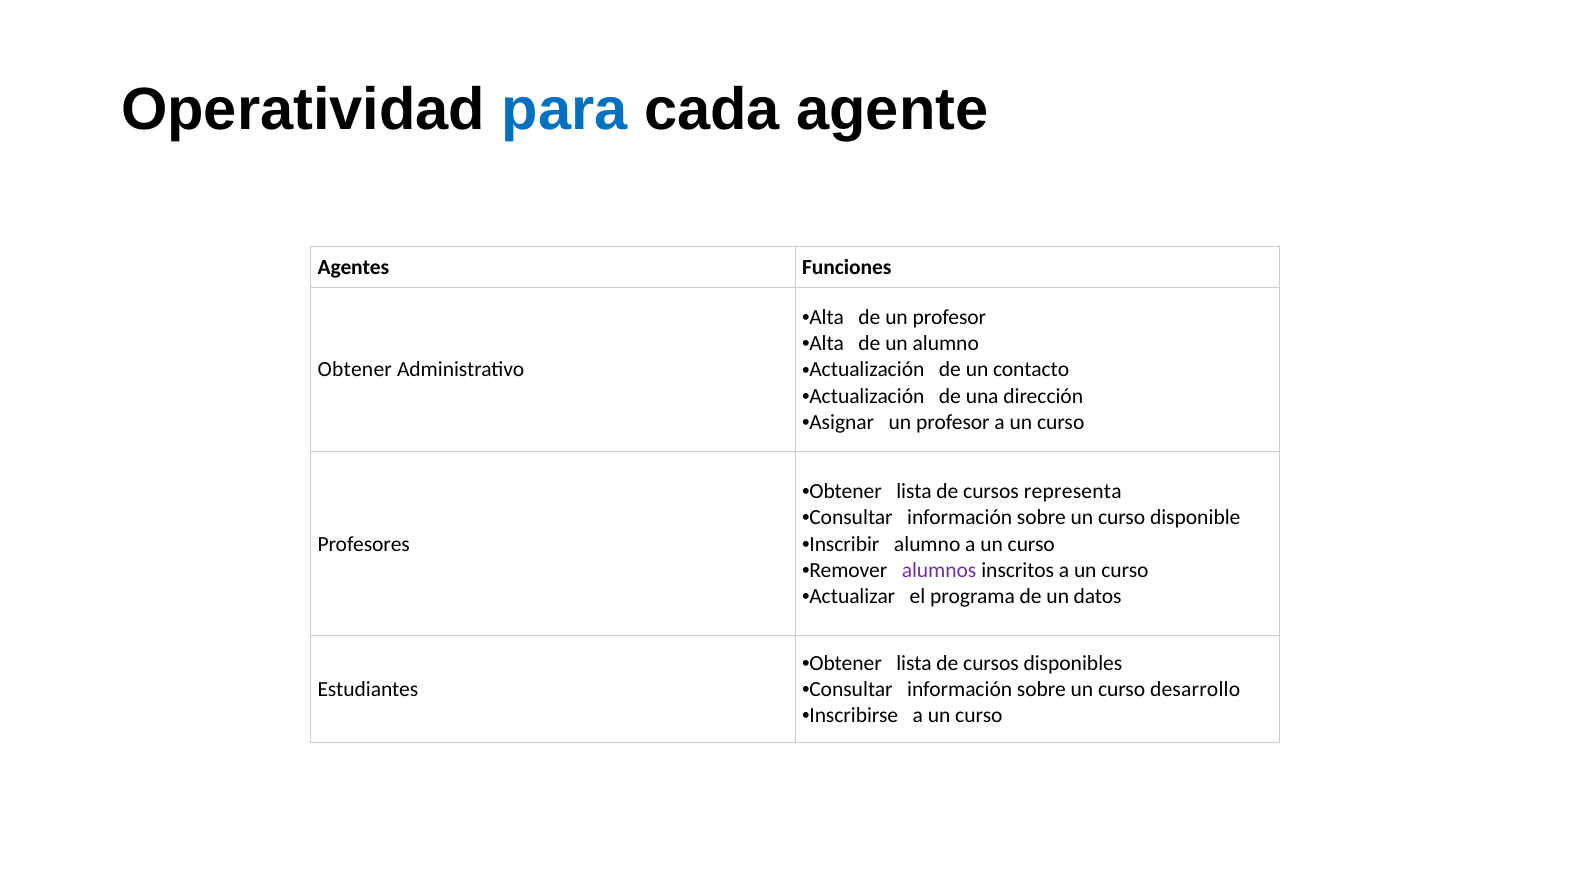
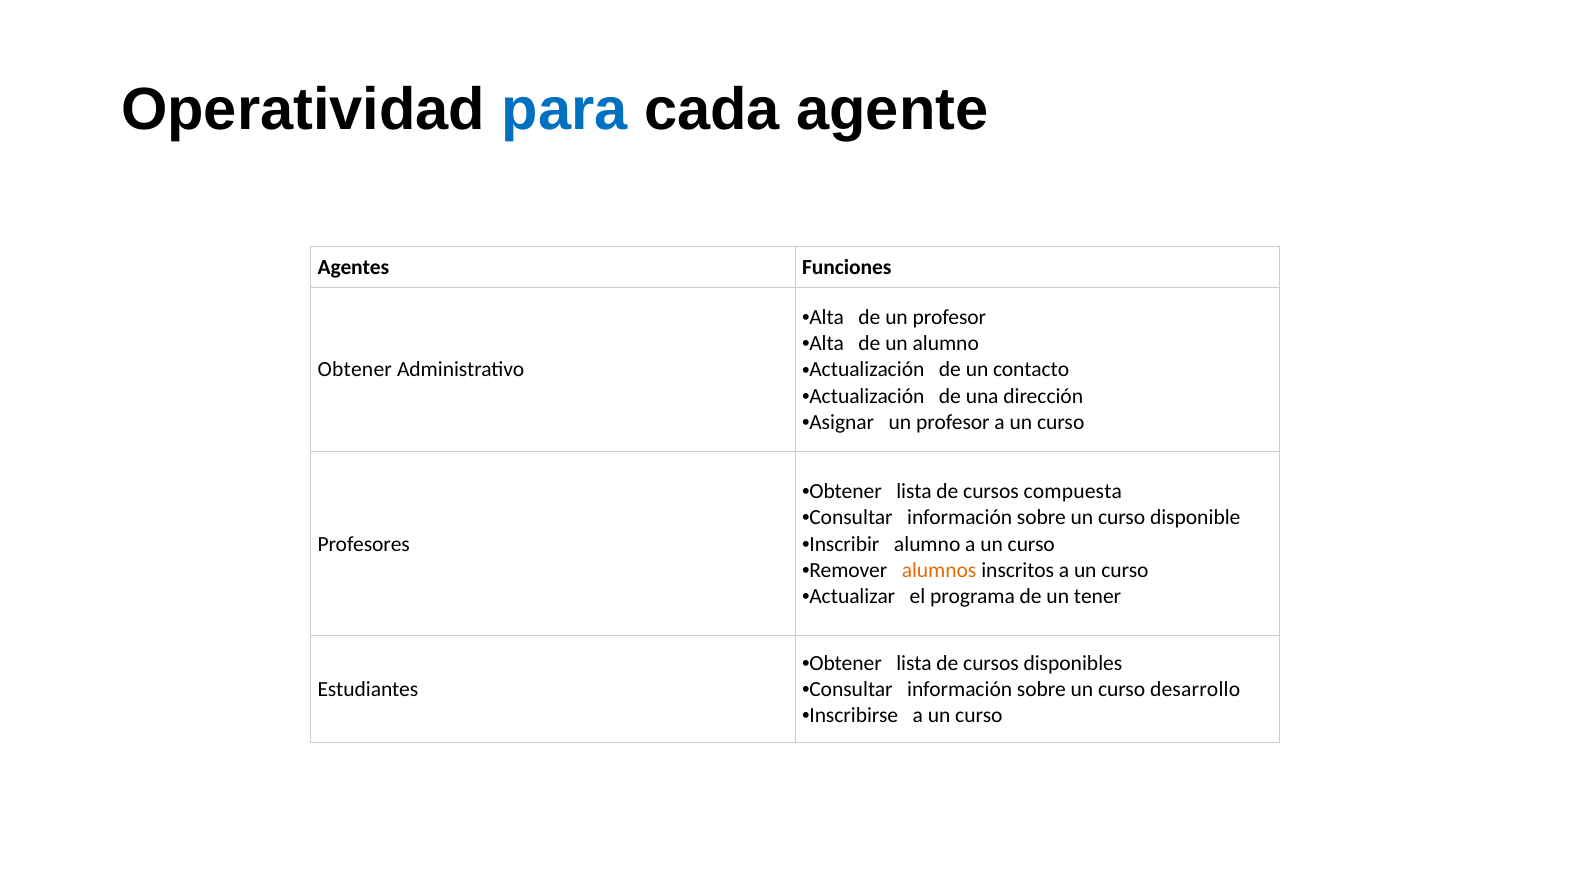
representa: representa -> compuesta
alumnos colour: purple -> orange
datos: datos -> tener
